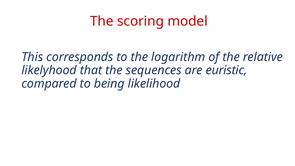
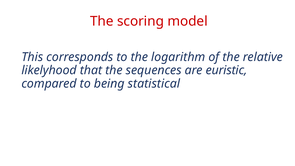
likelihood: likelihood -> statistical
